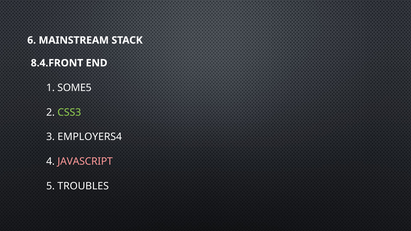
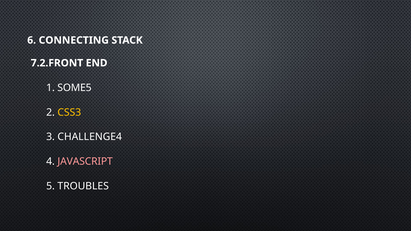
MAINSTREAM: MAINSTREAM -> CONNECTING
8.4.FRONT: 8.4.FRONT -> 7.2.FRONT
CSS3 colour: light green -> yellow
EMPLOYERS4: EMPLOYERS4 -> CHALLENGE4
